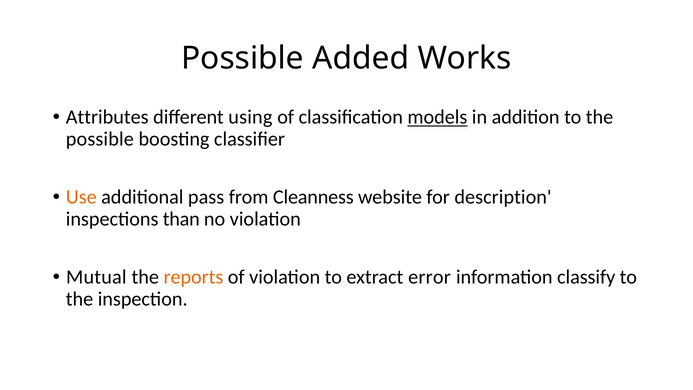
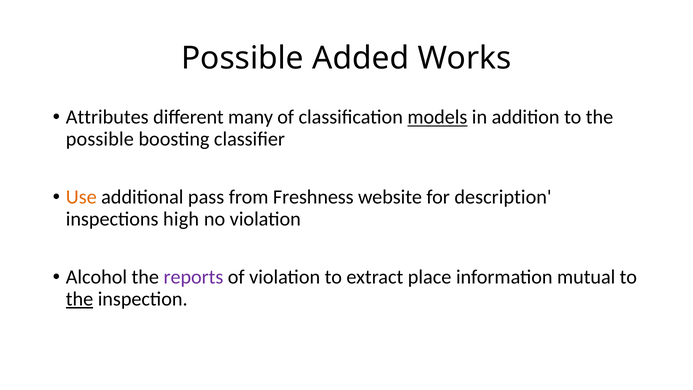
using: using -> many
Cleanness: Cleanness -> Freshness
than: than -> high
Mutual: Mutual -> Alcohol
reports colour: orange -> purple
error: error -> place
classify: classify -> mutual
the at (80, 299) underline: none -> present
